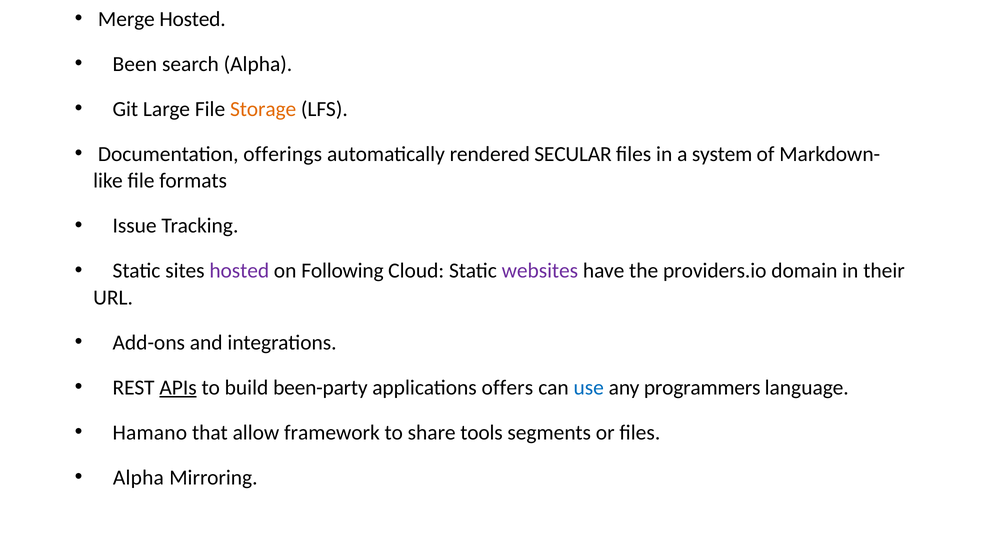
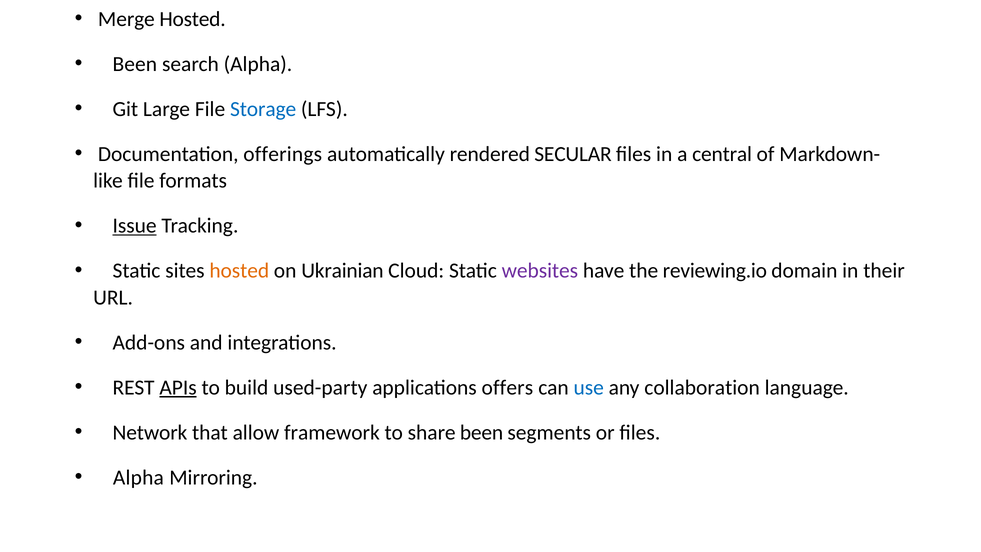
Storage colour: orange -> blue
system: system -> central
Issue underline: none -> present
hosted at (239, 271) colour: purple -> orange
Following: Following -> Ukrainian
providers.io: providers.io -> reviewing.io
been-party: been-party -> used-party
programmers: programmers -> collaboration
Hamano: Hamano -> Network
share tools: tools -> been
